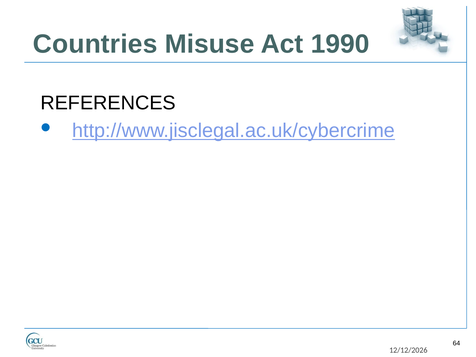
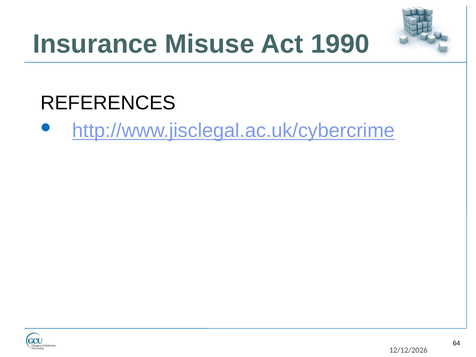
Countries: Countries -> Insurance
